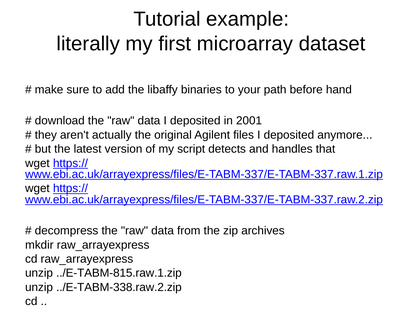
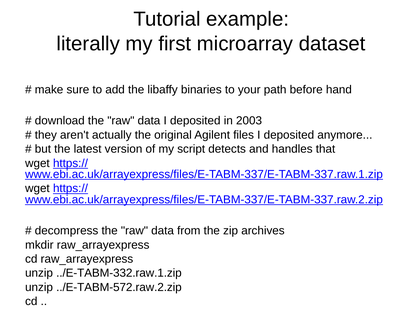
2001: 2001 -> 2003
../E-TABM-815.raw.1.zip: ../E-TABM-815.raw.1.zip -> ../E-TABM-332.raw.1.zip
../E-TABM-338.raw.2.zip: ../E-TABM-338.raw.2.zip -> ../E-TABM-572.raw.2.zip
